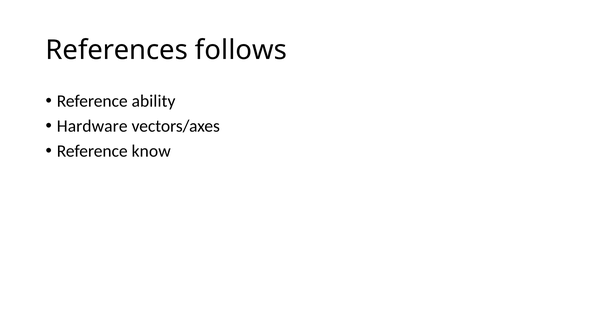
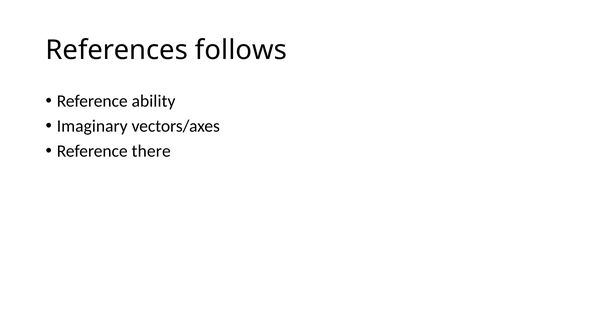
Hardware: Hardware -> Imaginary
know: know -> there
